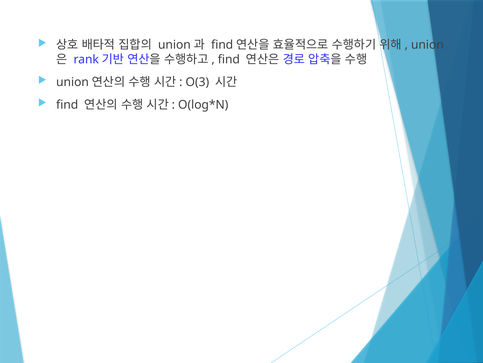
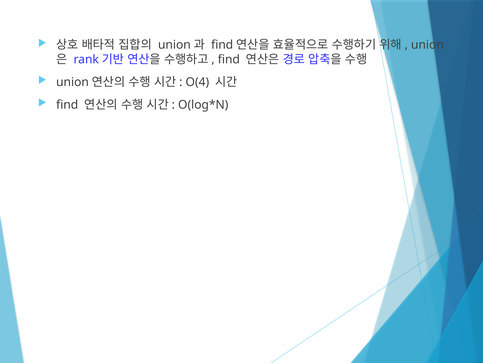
O(3: O(3 -> O(4
